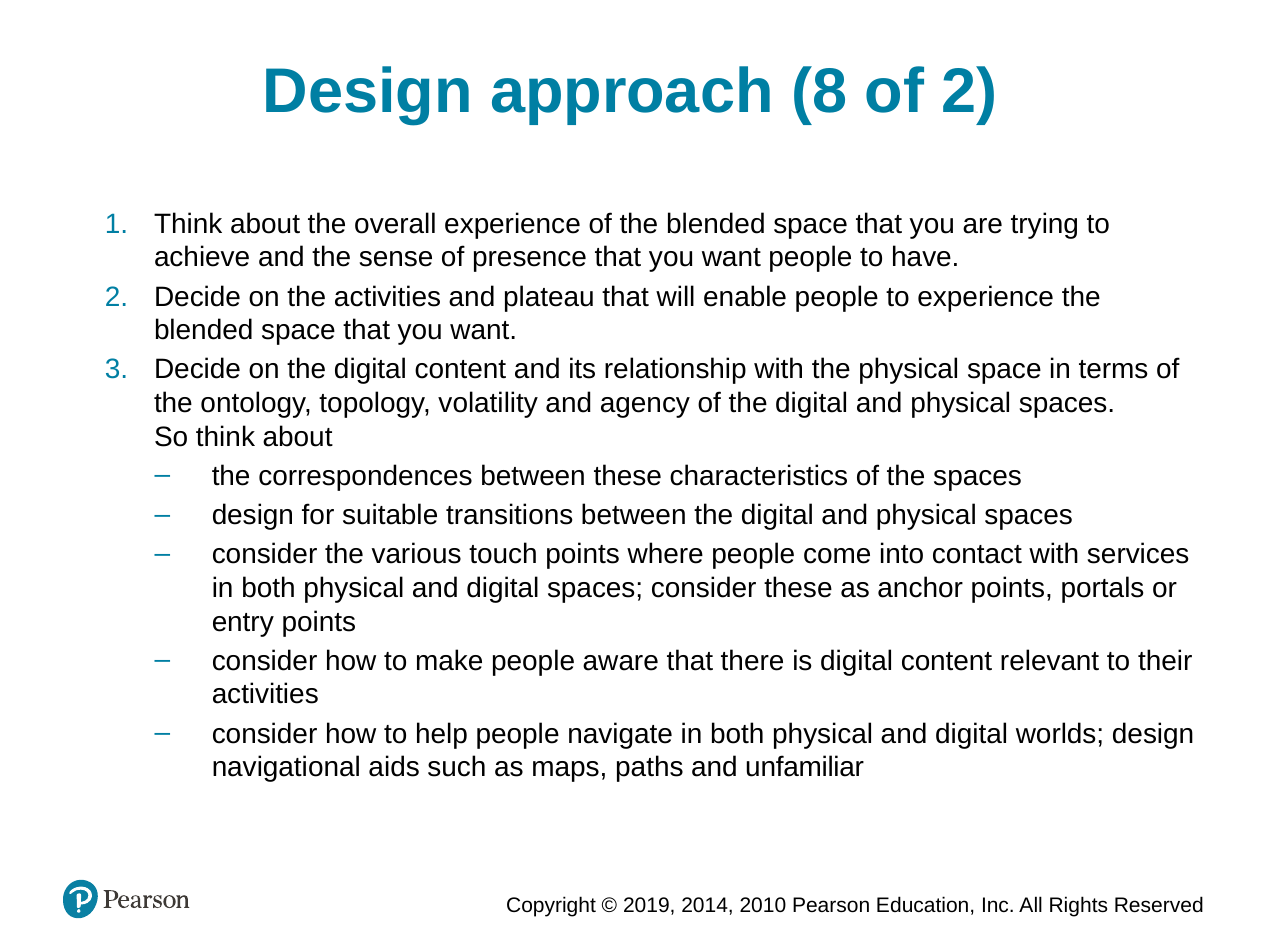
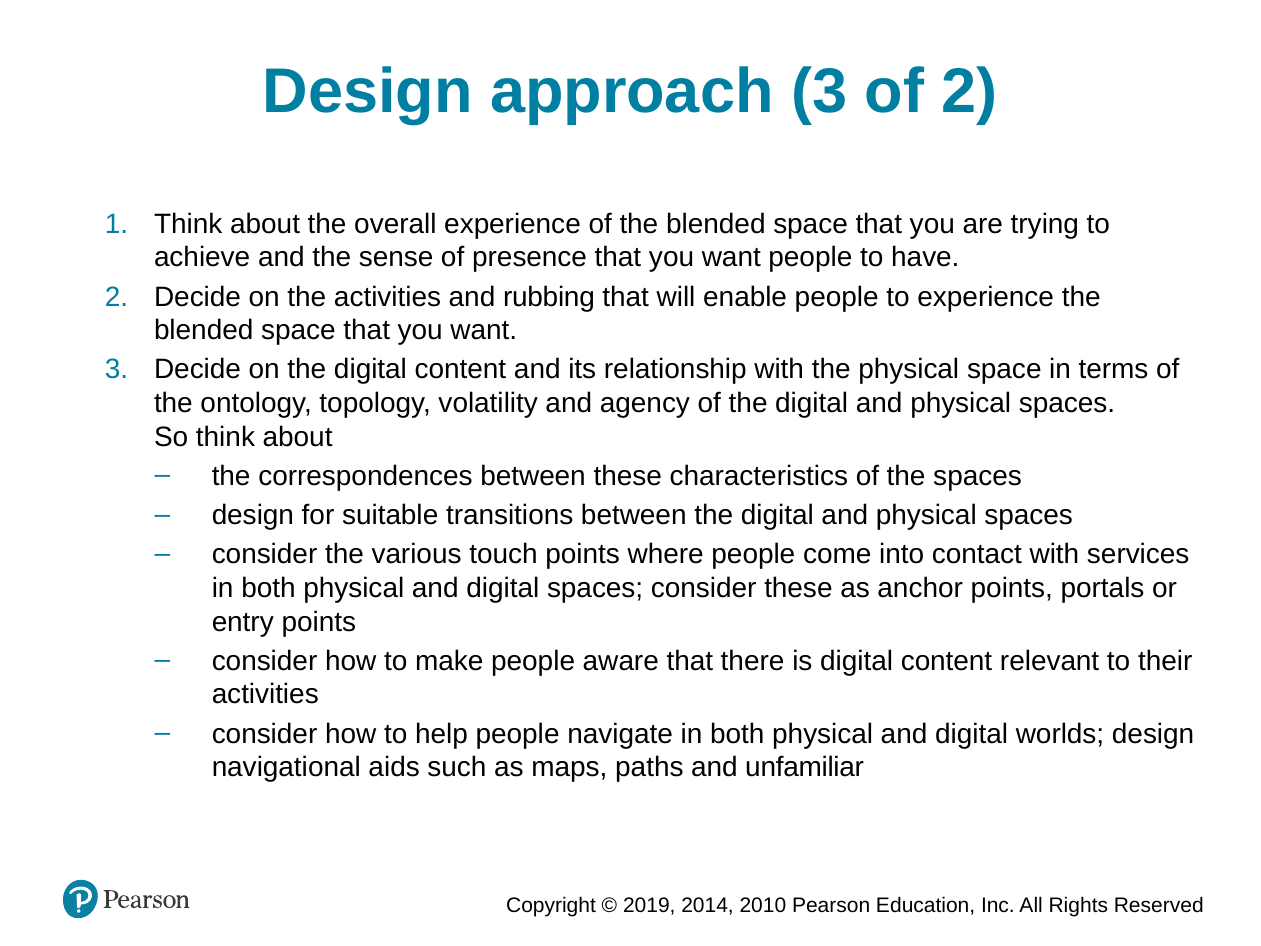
approach 8: 8 -> 3
plateau: plateau -> rubbing
